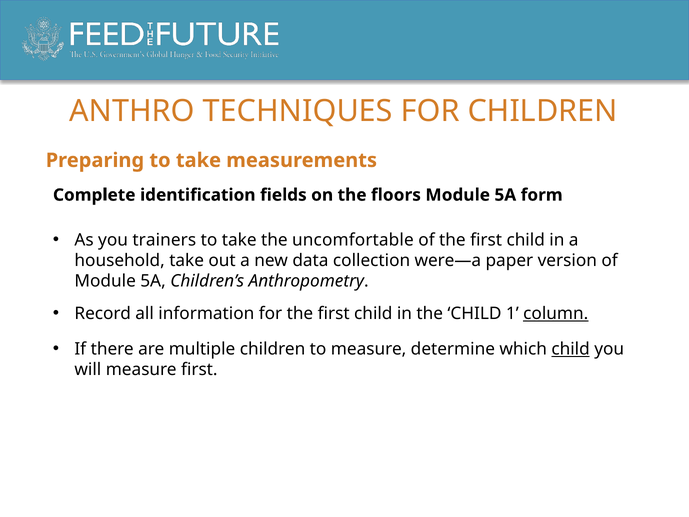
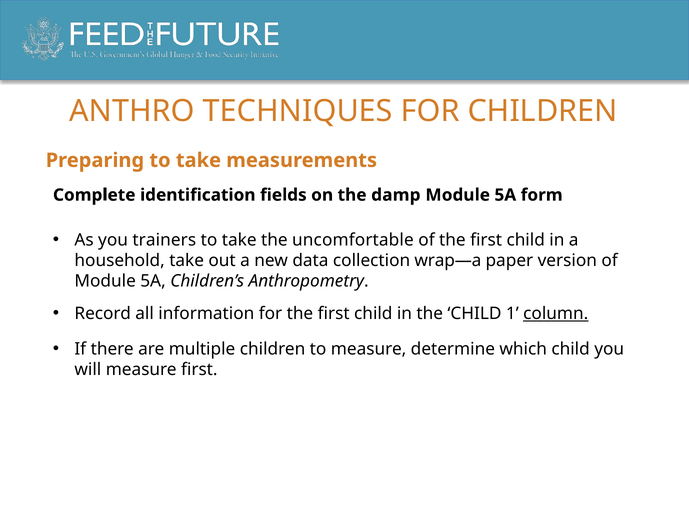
floors: floors -> damp
were—a: were—a -> wrap—a
child at (571, 349) underline: present -> none
